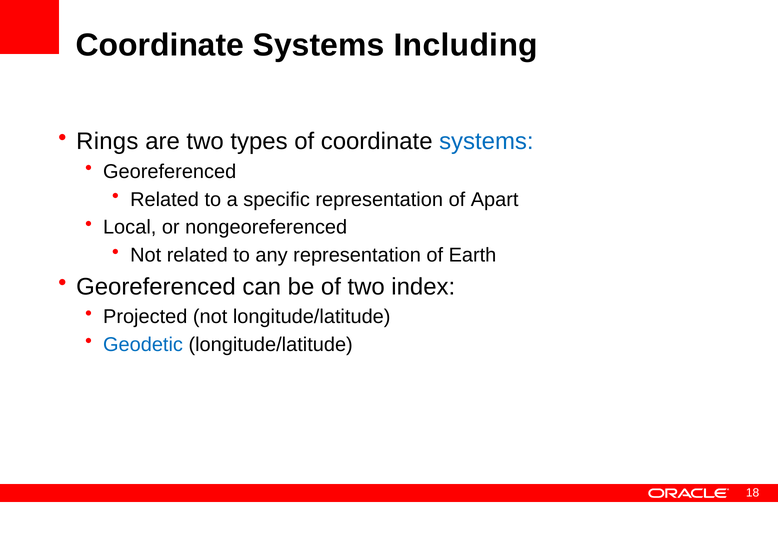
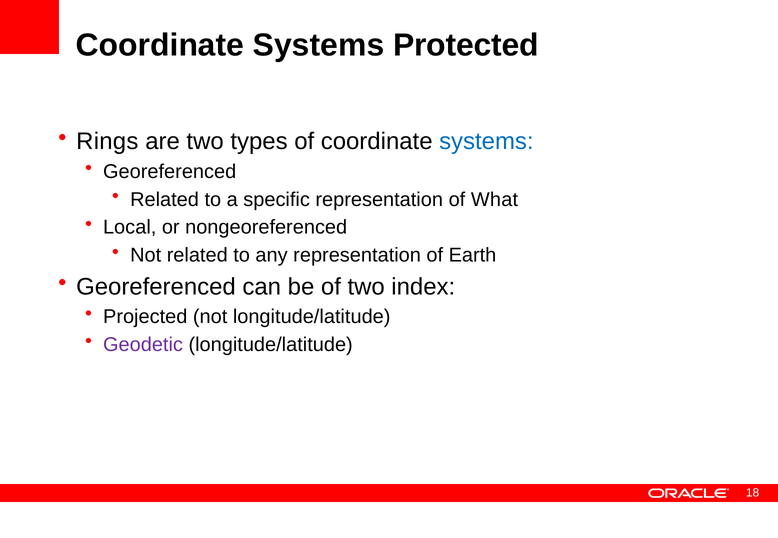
Including: Including -> Protected
Apart: Apart -> What
Geodetic colour: blue -> purple
